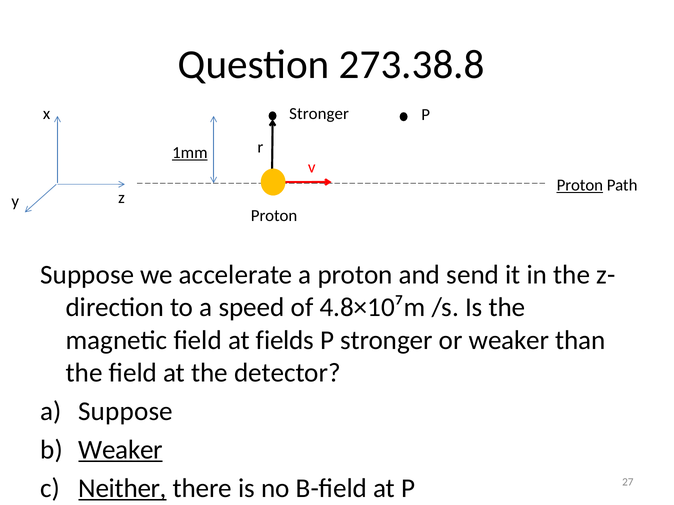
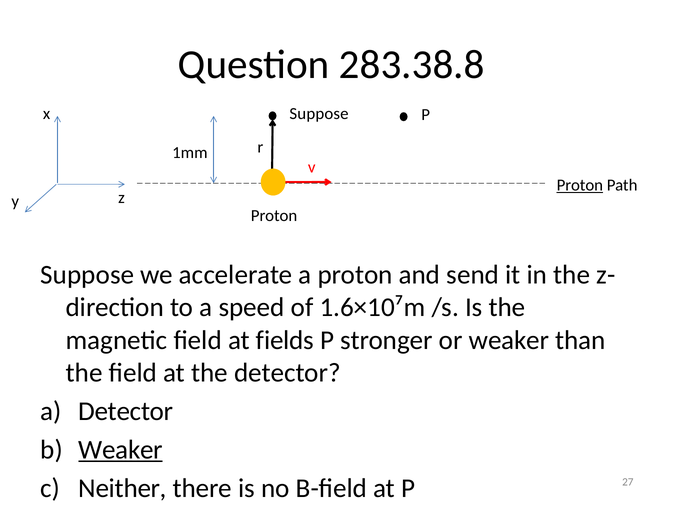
273.38.8: 273.38.8 -> 283.38.8
Stronger at (319, 114): Stronger -> Suppose
1mm underline: present -> none
4.8×10⁷m: 4.8×10⁷m -> 1.6×10⁷m
a Suppose: Suppose -> Detector
Neither underline: present -> none
